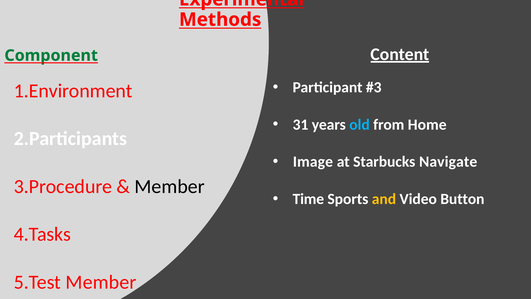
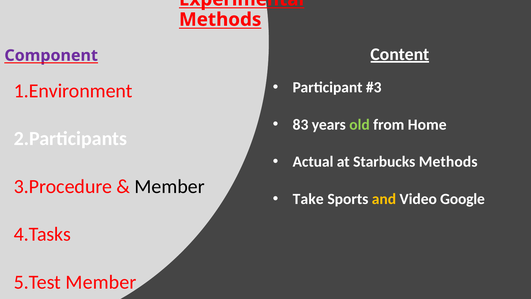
Component colour: green -> purple
31: 31 -> 83
old colour: light blue -> light green
Image: Image -> Actual
Starbucks Navigate: Navigate -> Methods
Time: Time -> Take
Button: Button -> Google
